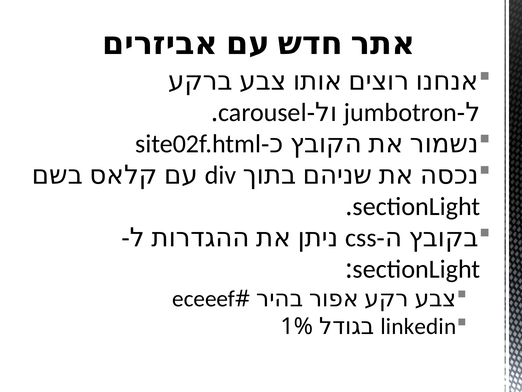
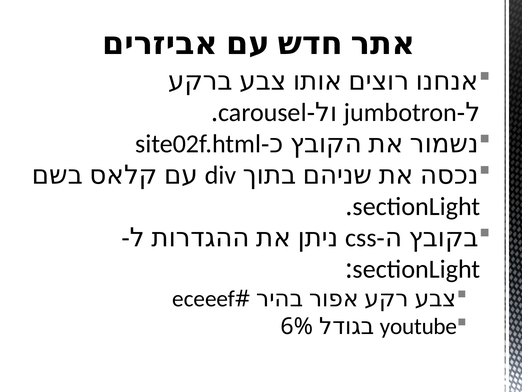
linkedin: linkedin -> youtube
1%: 1% -> 6%
